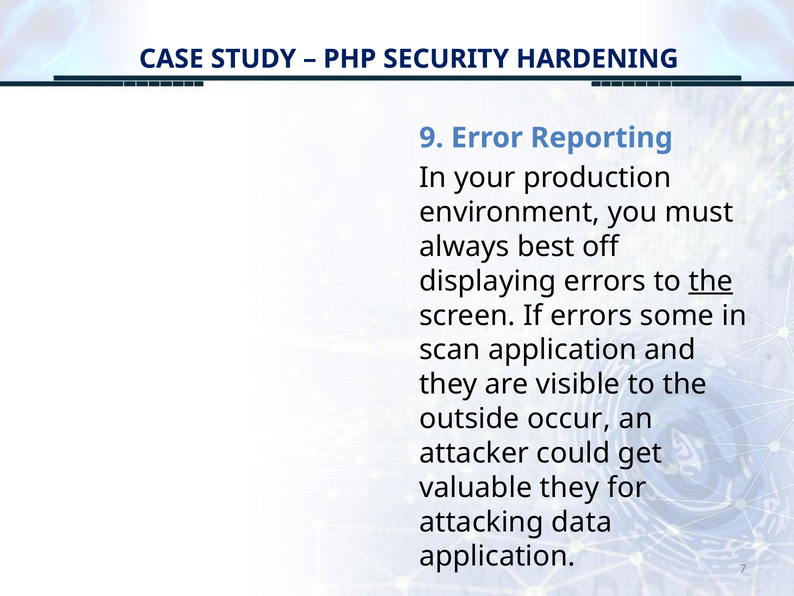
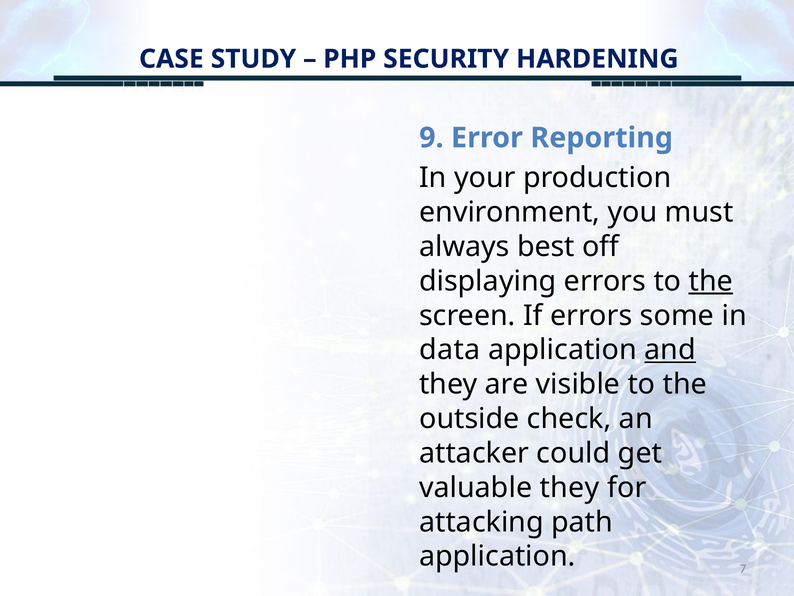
scan: scan -> data
and underline: none -> present
occur: occur -> check
data: data -> path
